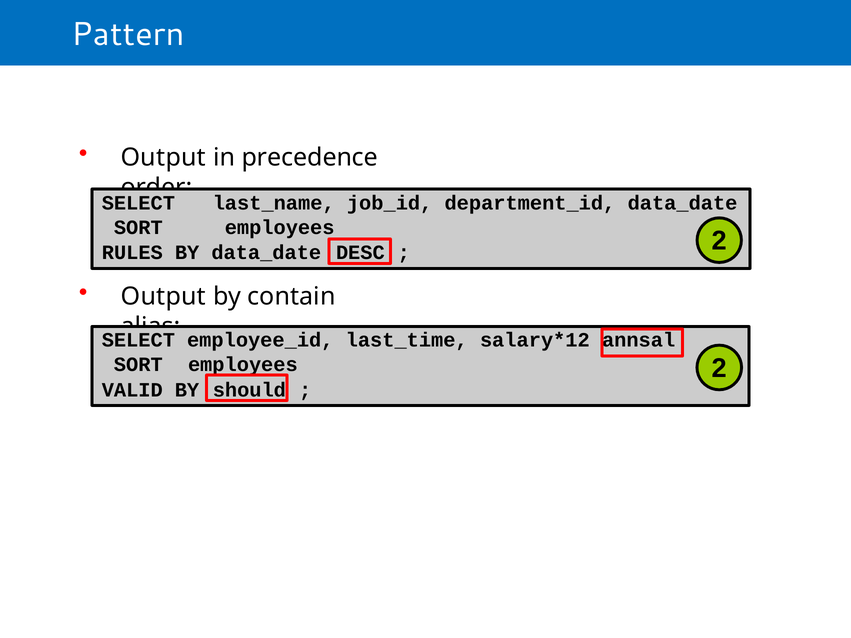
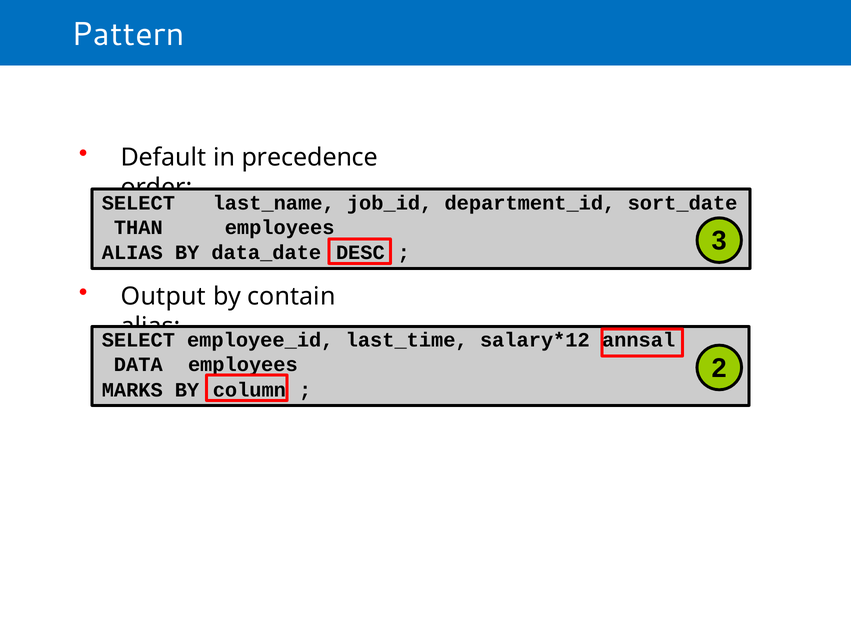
Output at (163, 158): Output -> Default
department_id data_date: data_date -> sort_date
SORT at (138, 228): SORT -> THAN
RULES at (132, 253): RULES -> ALIAS
2 at (719, 241): 2 -> 3
SORT at (138, 365): SORT -> DATA
VALID: VALID -> MARKS
should: should -> column
